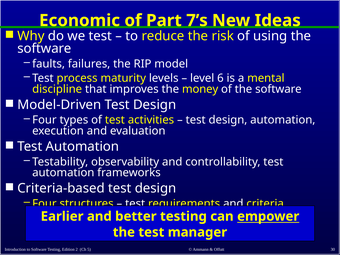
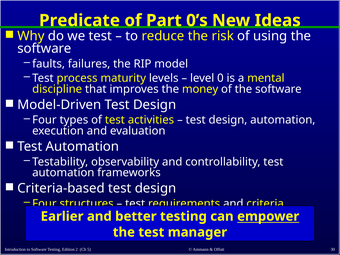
Economic: Economic -> Predicate
7’s: 7’s -> 0’s
6: 6 -> 0
